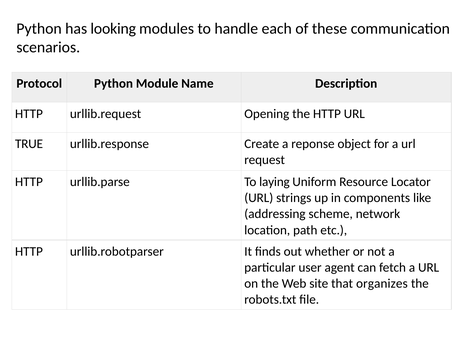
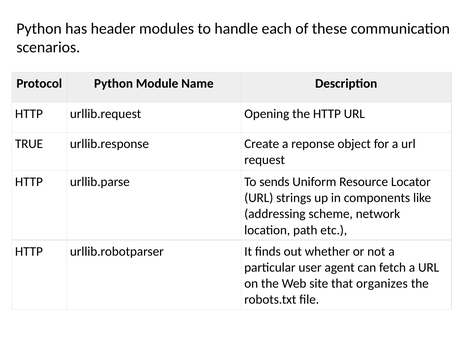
looking: looking -> header
laying: laying -> sends
